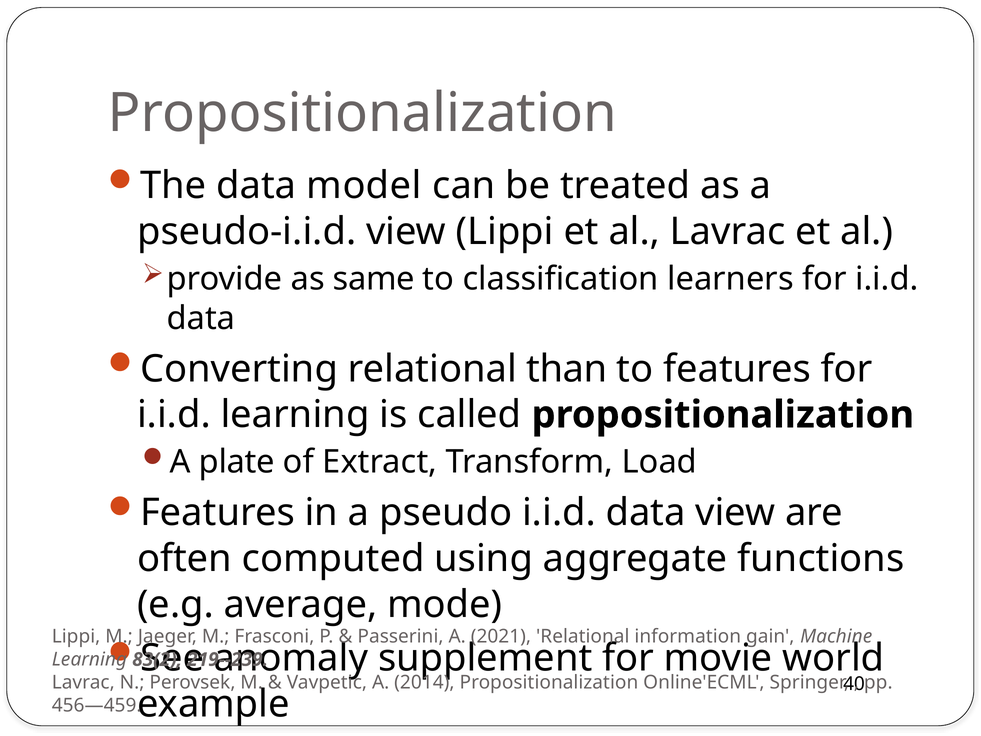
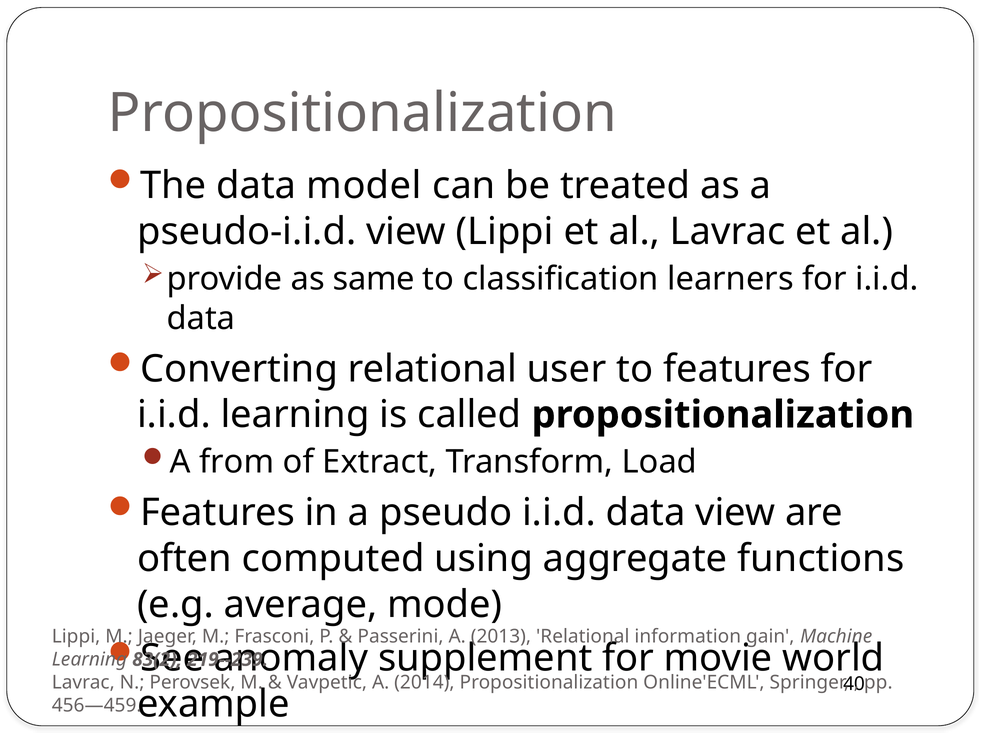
than: than -> user
plate: plate -> from
2021: 2021 -> 2013
